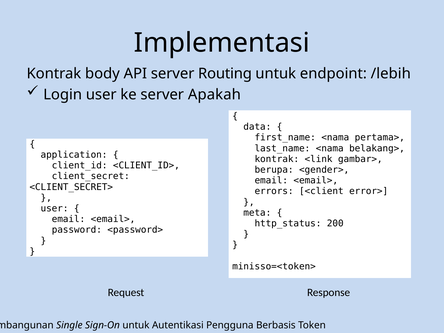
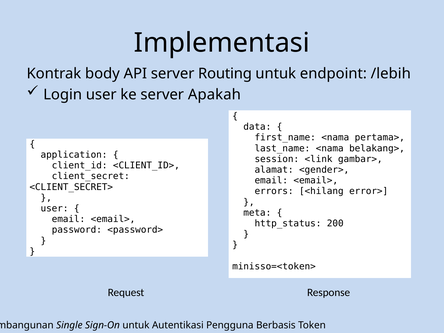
kontrak at (277, 159): kontrak -> session
berupa: berupa -> alamat
<client: <client -> <hilang
